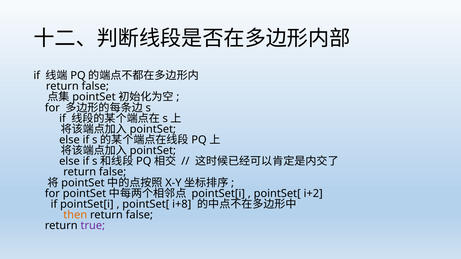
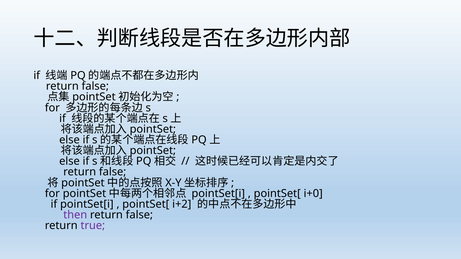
i+2: i+2 -> i+0
i+8: i+8 -> i+2
then colour: orange -> purple
